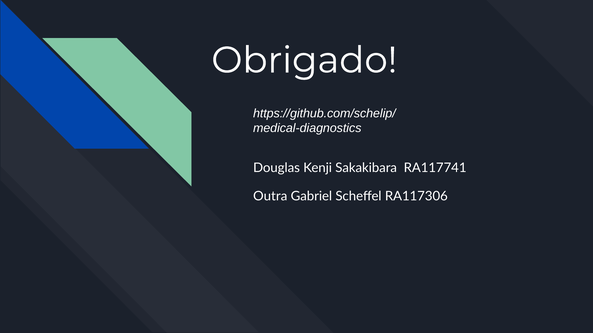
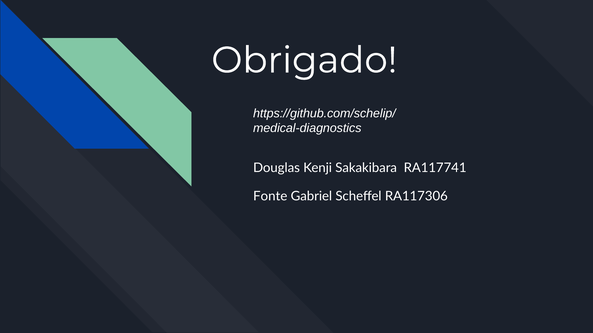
Outra: Outra -> Fonte
